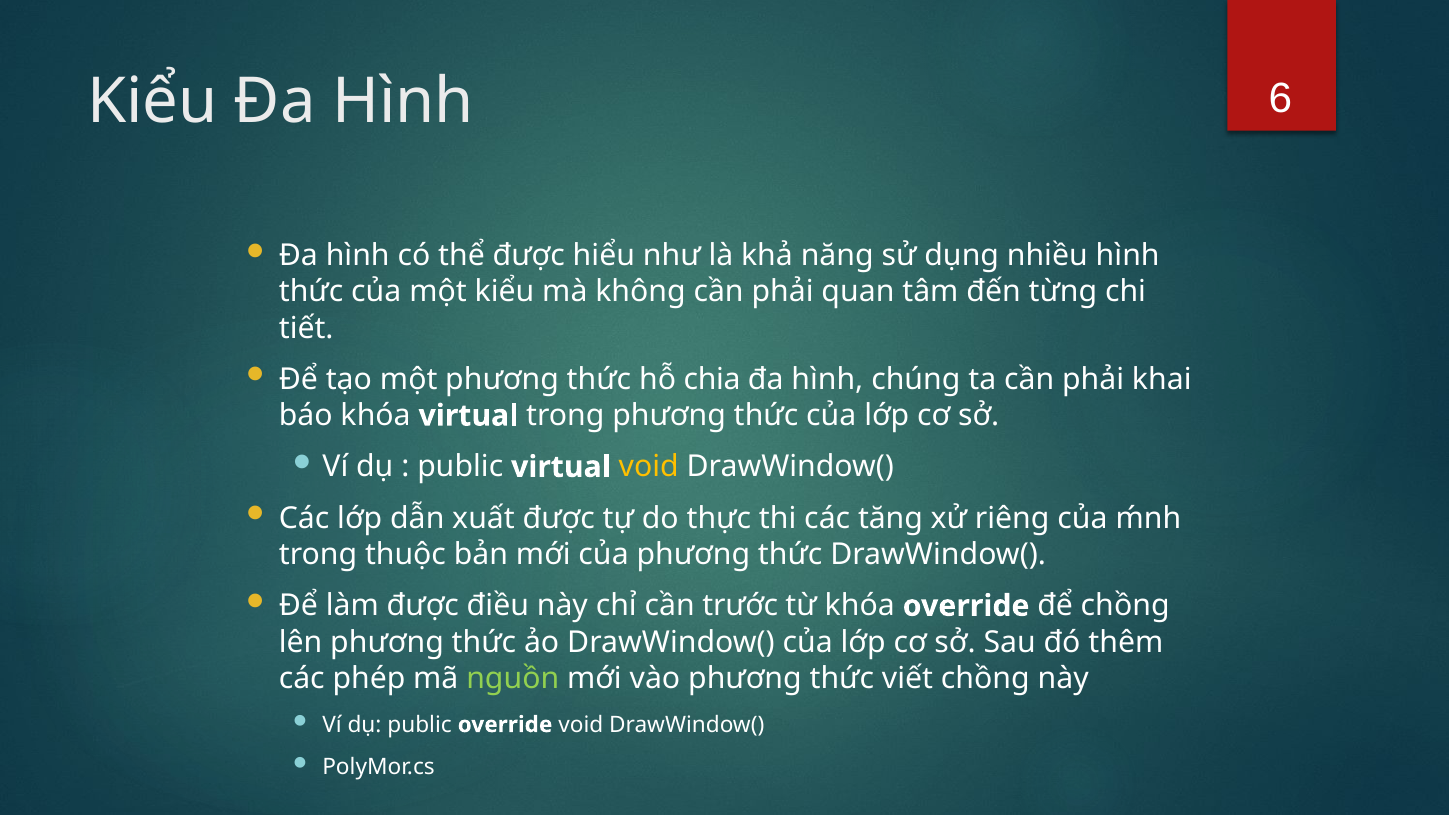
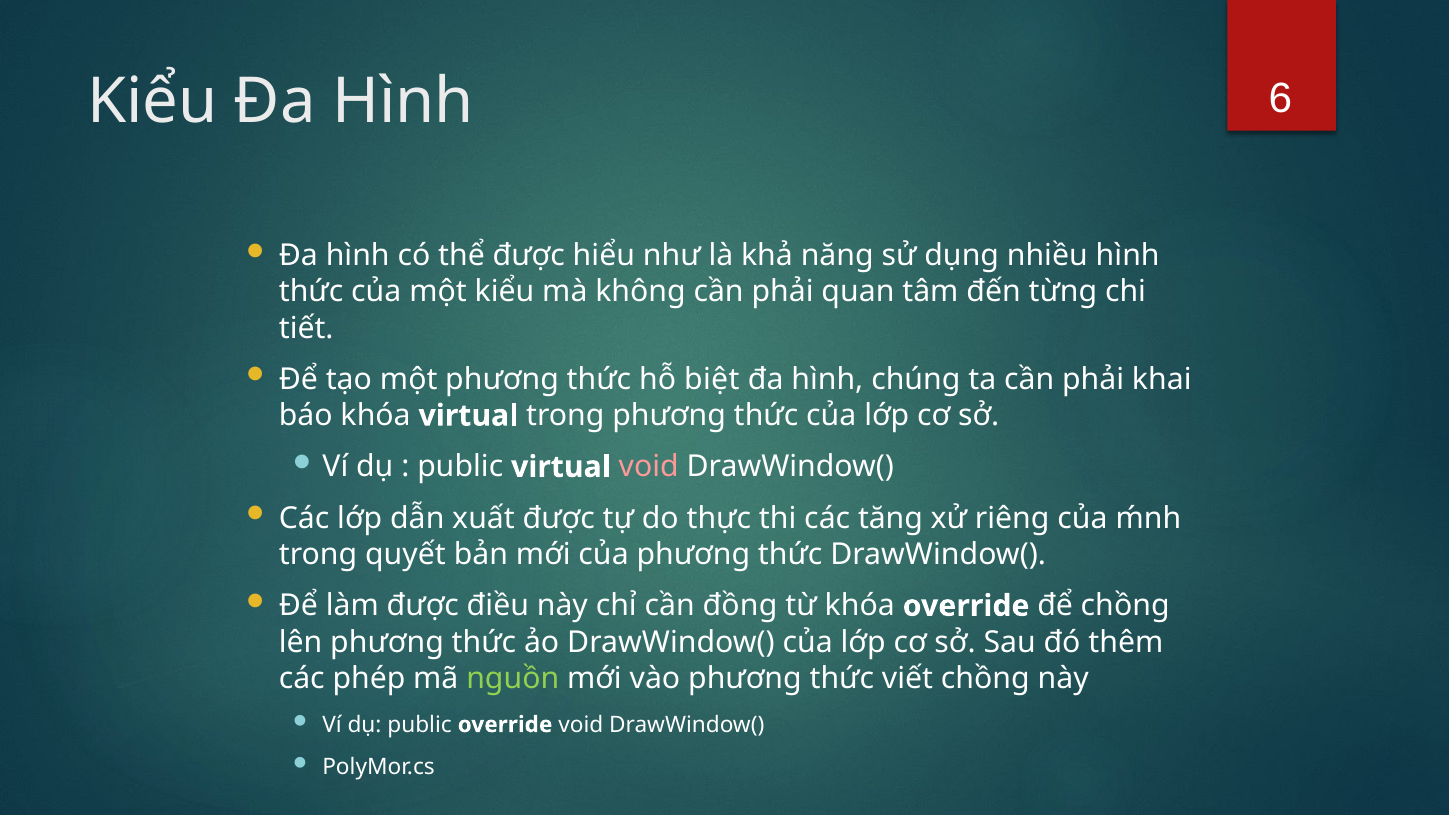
chia: chia -> biệt
void at (649, 467) colour: yellow -> pink
thuộc: thuộc -> quyết
trước: trước -> đồng
